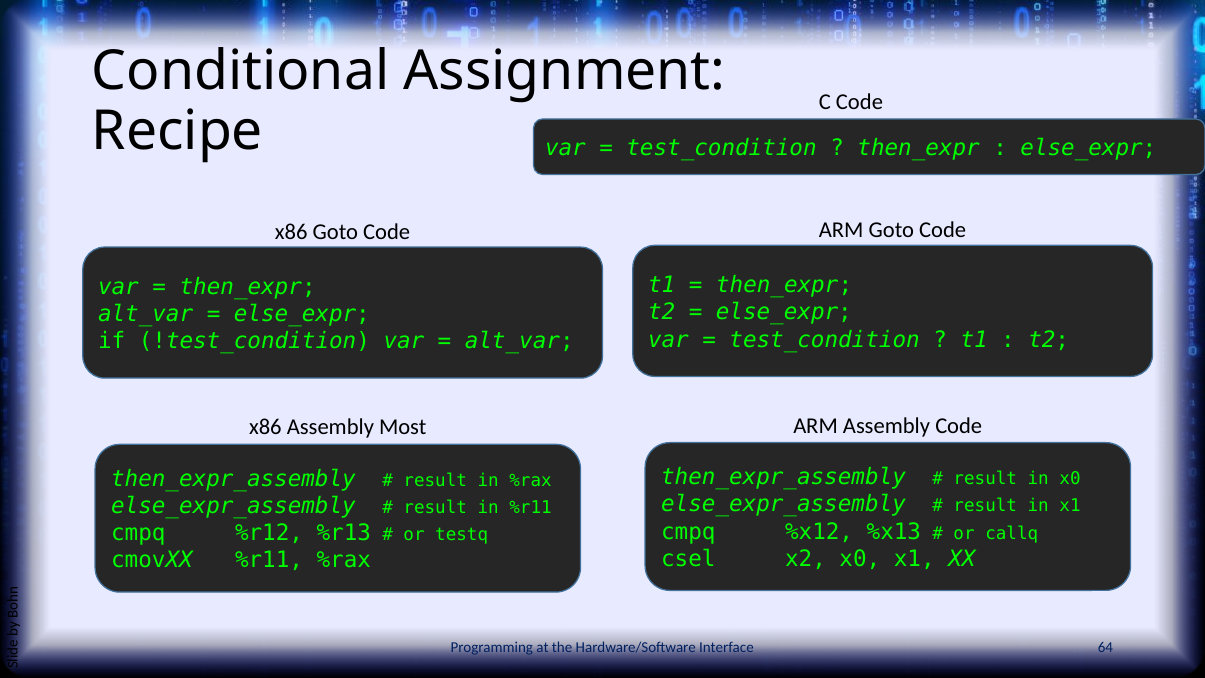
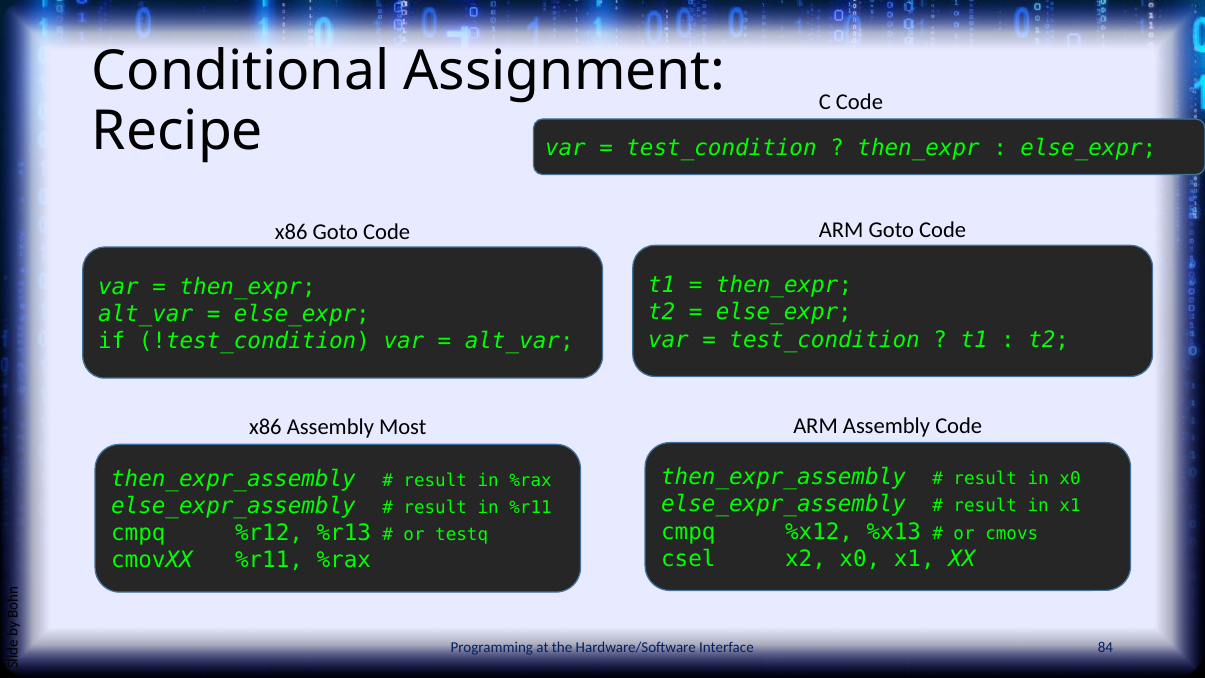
callq: callq -> cmovs
64: 64 -> 84
